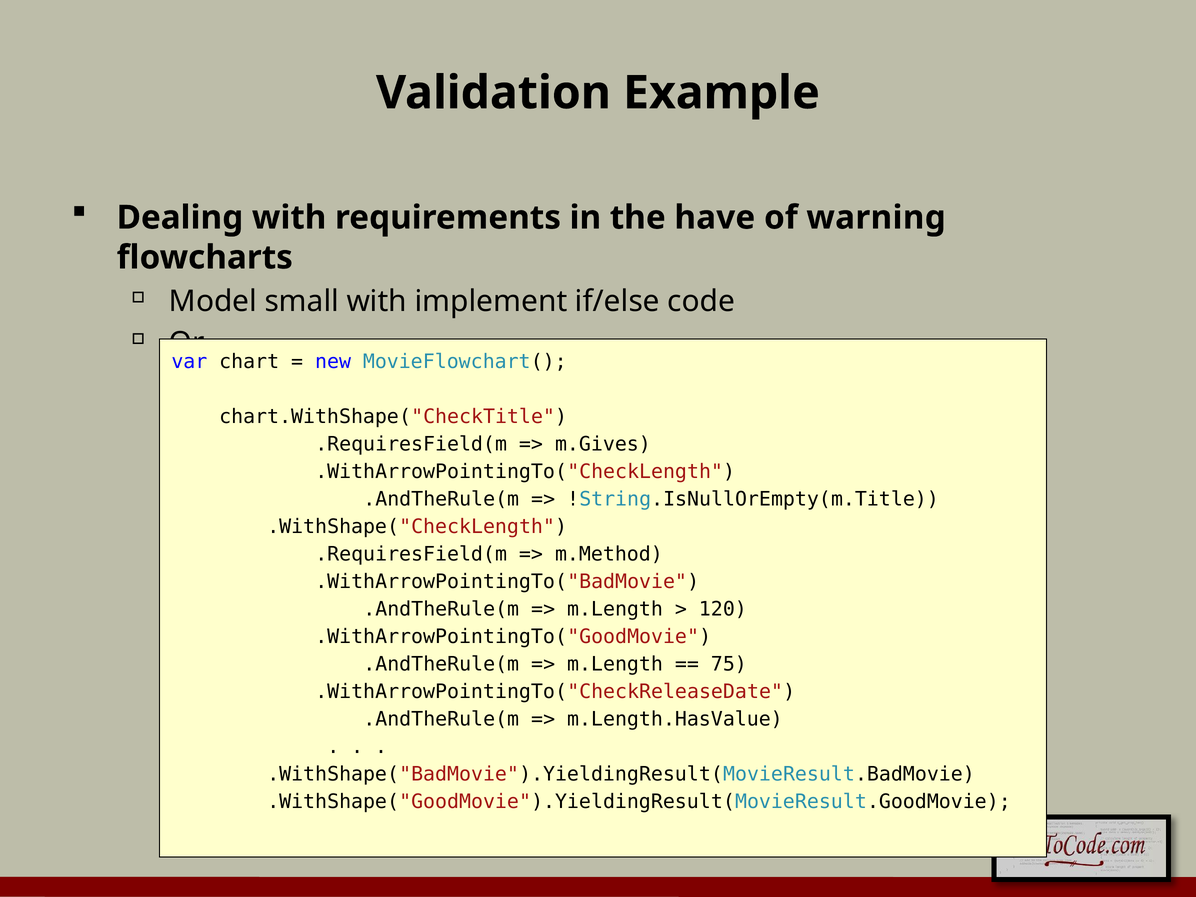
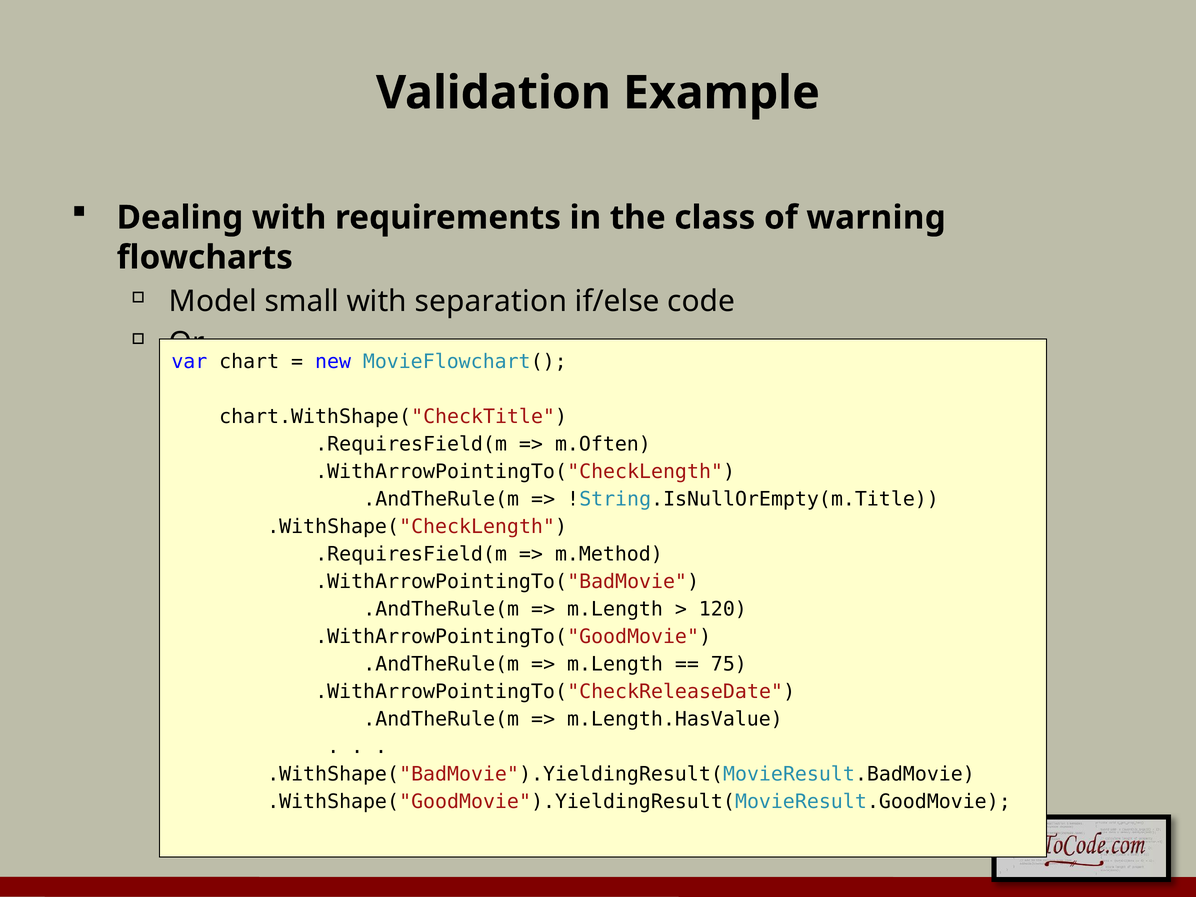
have: have -> class
implement: implement -> separation
m.Gives: m.Gives -> m.Often
